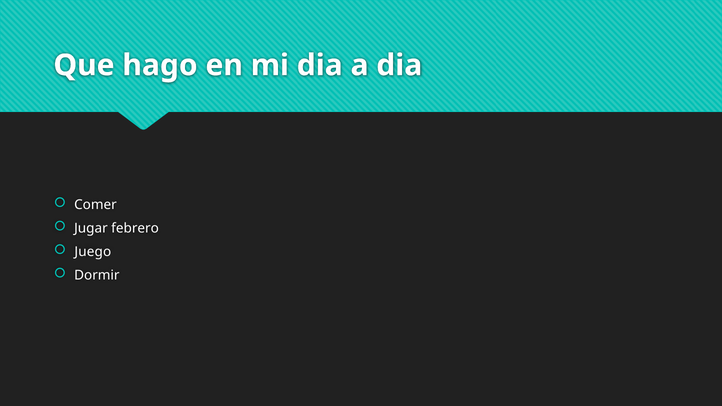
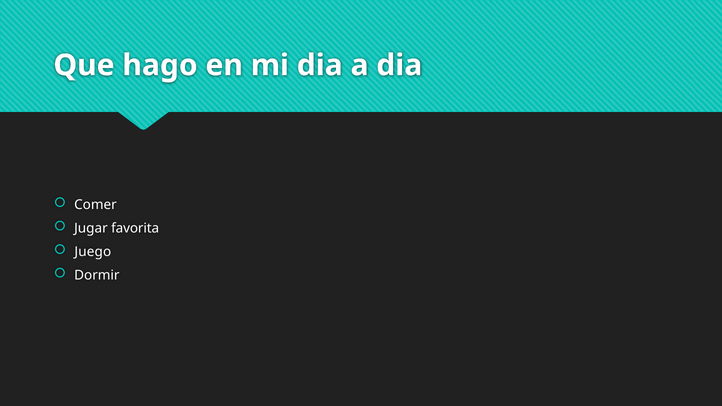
febrero: febrero -> favorita
